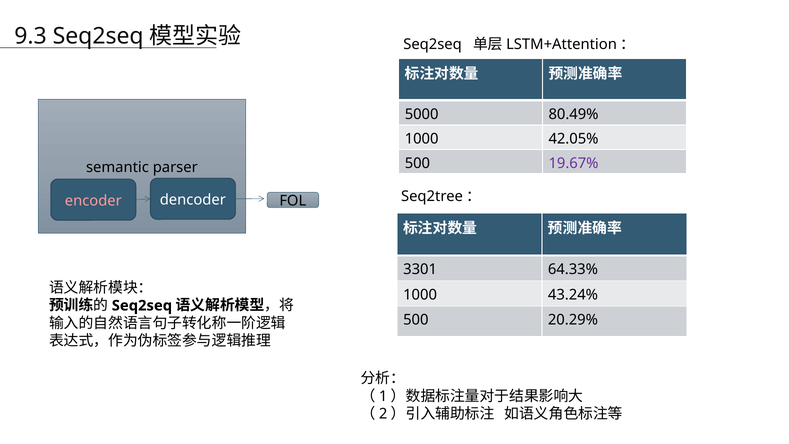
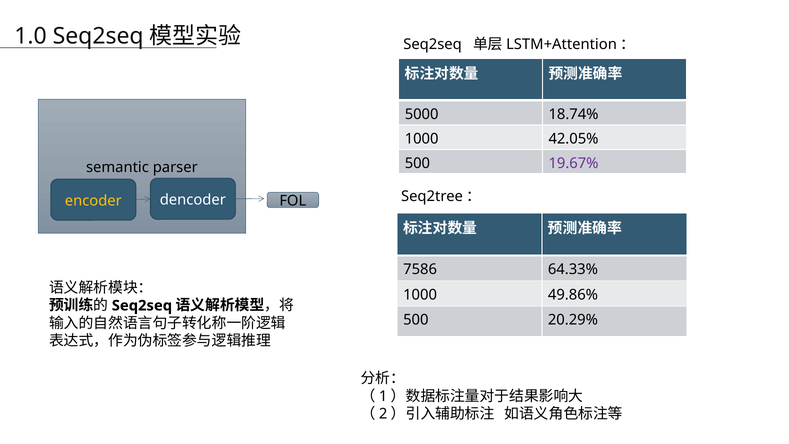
9.3: 9.3 -> 1.0
80.49%: 80.49% -> 18.74%
encoder colour: pink -> yellow
3301: 3301 -> 7586
43.24%: 43.24% -> 49.86%
